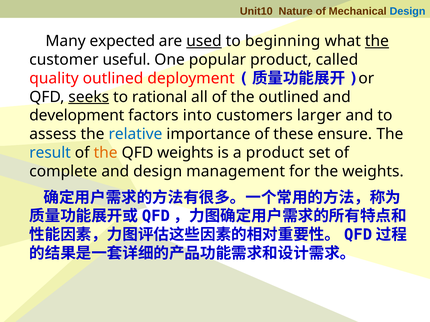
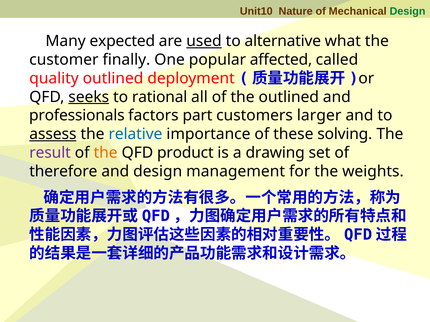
Design at (408, 11) colour: blue -> green
beginning: beginning -> alternative
the at (377, 41) underline: present -> none
useful: useful -> finally
popular product: product -> affected
development: development -> professionals
into: into -> part
assess underline: none -> present
ensure: ensure -> solving
result colour: blue -> purple
QFD weights: weights -> product
a product: product -> drawing
complete: complete -> therefore
